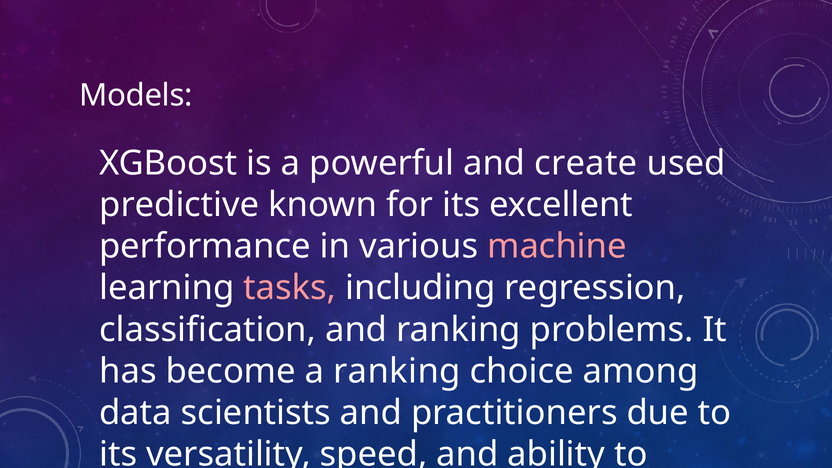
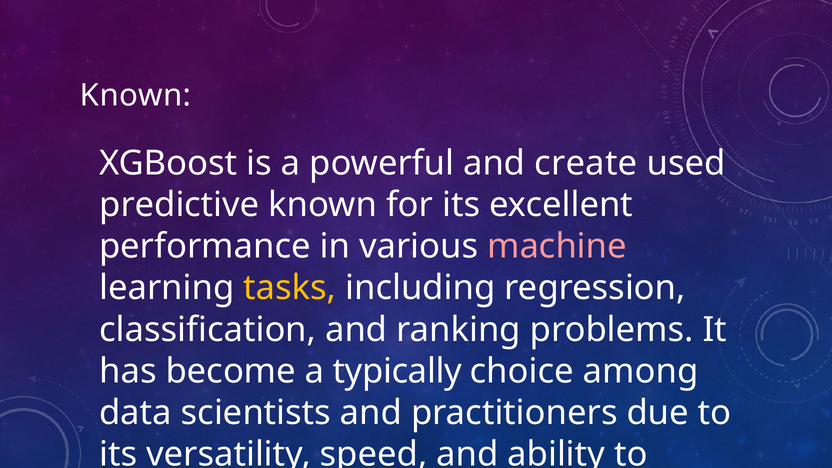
Models at (136, 96): Models -> Known
tasks colour: pink -> yellow
a ranking: ranking -> typically
